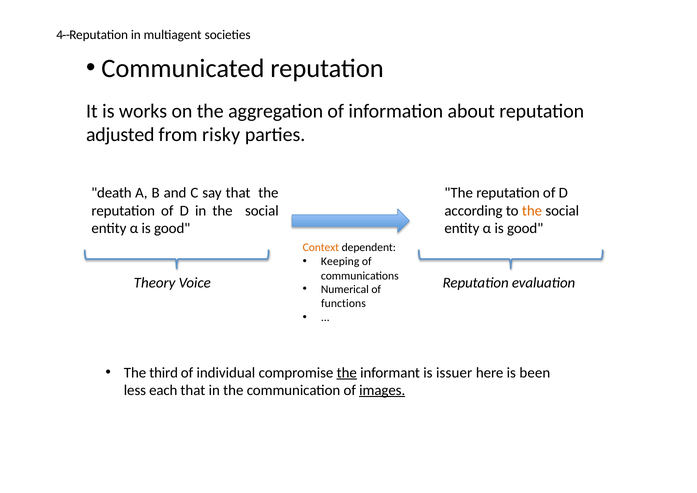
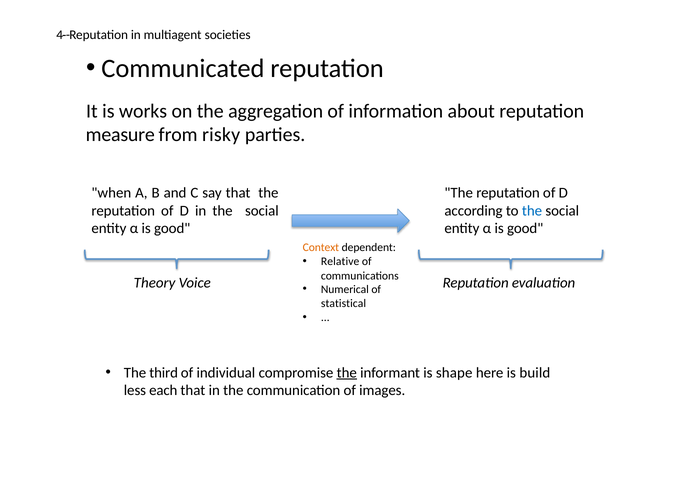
adjusted: adjusted -> measure
death: death -> when
the at (532, 211) colour: orange -> blue
Keeping: Keeping -> Relative
functions: functions -> statistical
issuer: issuer -> shape
been: been -> build
images underline: present -> none
